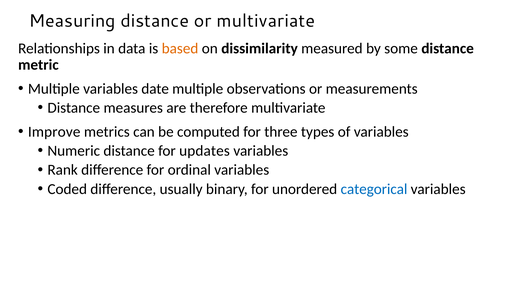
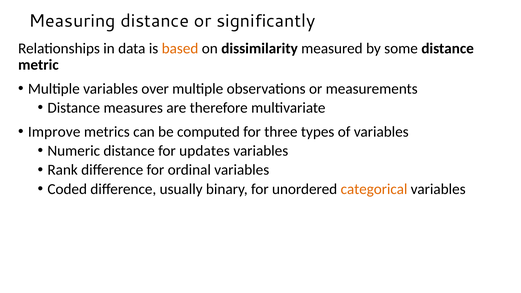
or multivariate: multivariate -> significantly
date: date -> over
categorical colour: blue -> orange
